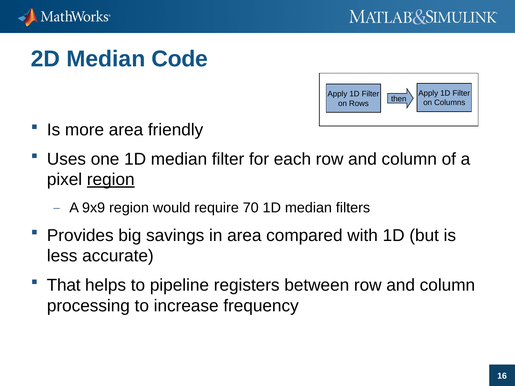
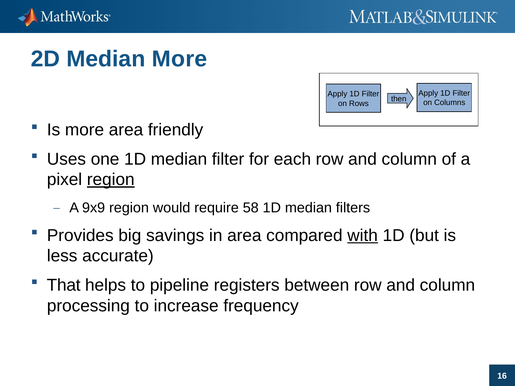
Median Code: Code -> More
70: 70 -> 58
with underline: none -> present
